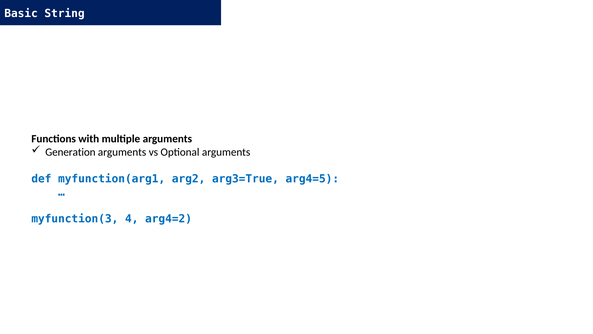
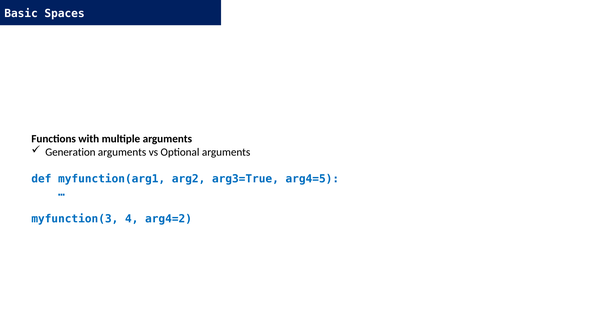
String: String -> Spaces
